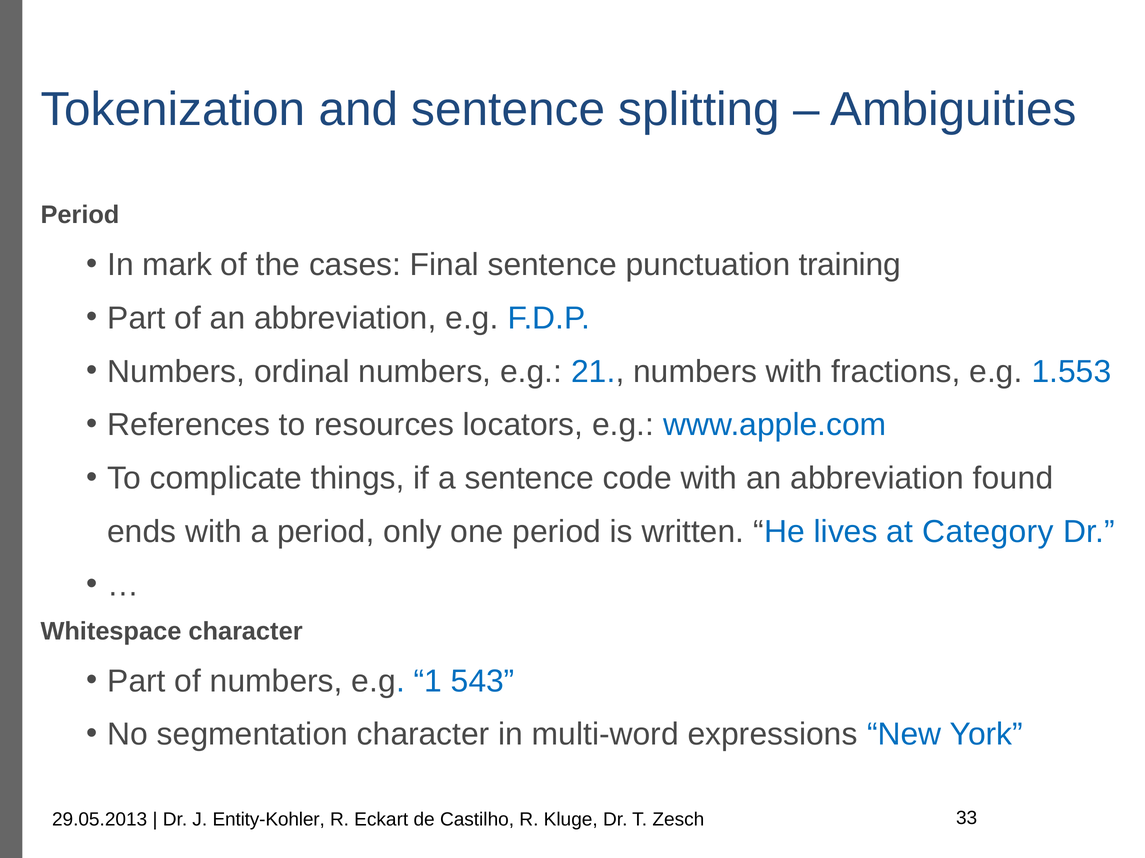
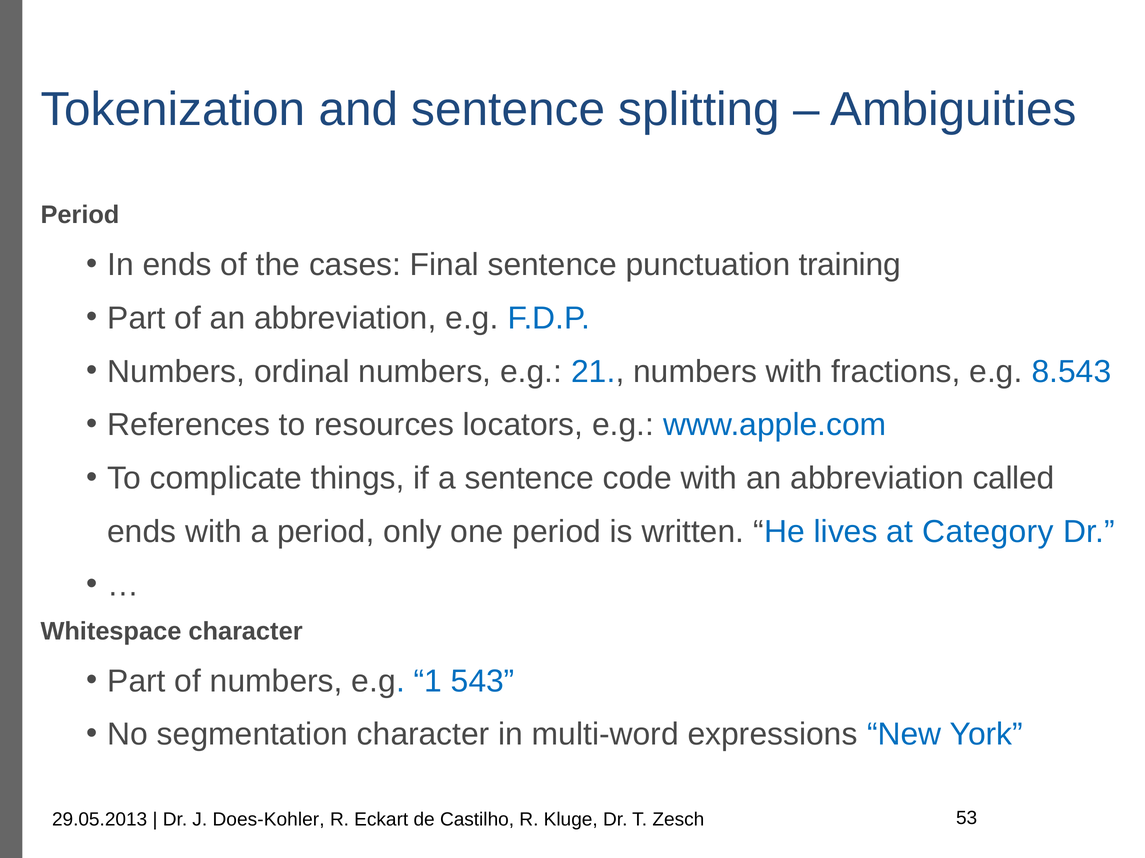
In mark: mark -> ends
1.553: 1.553 -> 8.543
found: found -> called
Entity-Kohler: Entity-Kohler -> Does-Kohler
33: 33 -> 53
